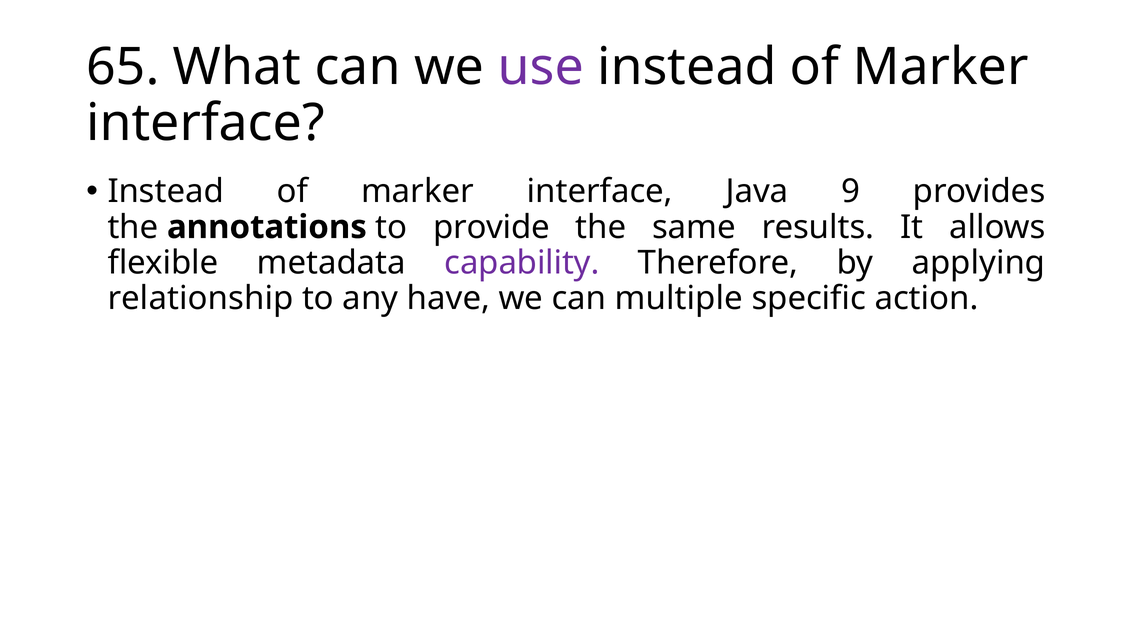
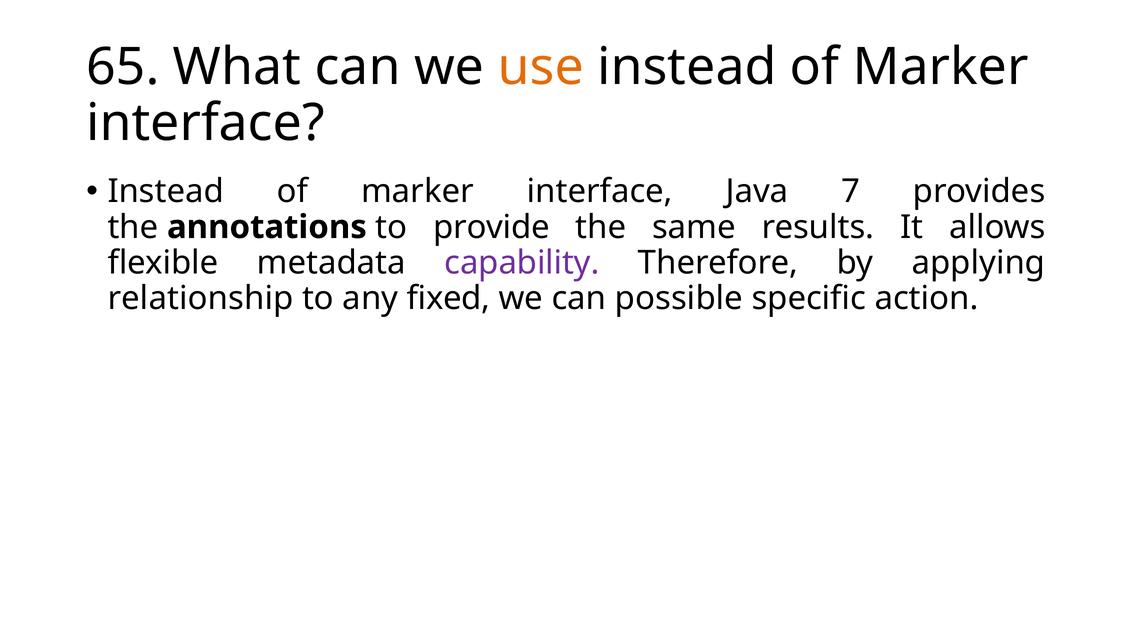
use colour: purple -> orange
9: 9 -> 7
have: have -> fixed
multiple: multiple -> possible
